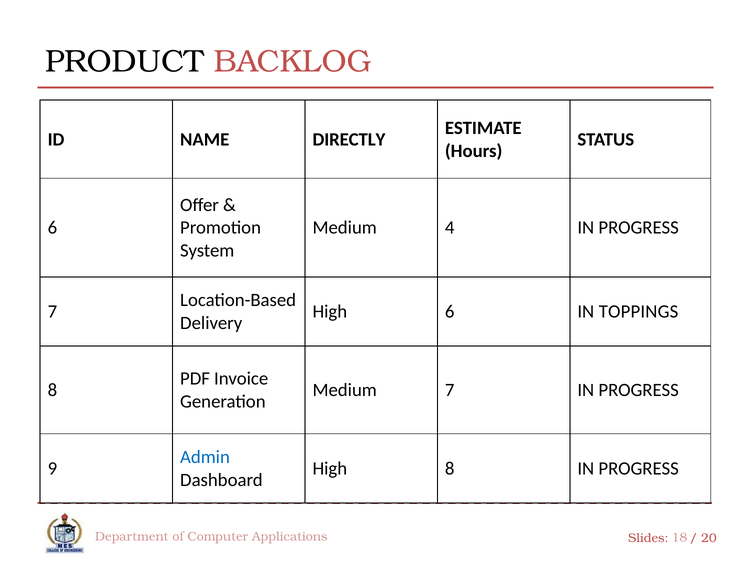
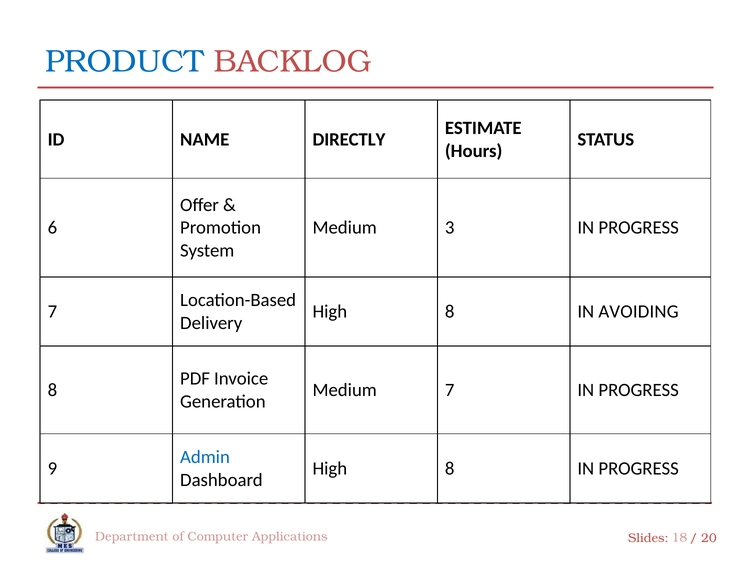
PRODUCT colour: black -> blue
4: 4 -> 3
6 at (450, 312): 6 -> 8
TOPPINGS: TOPPINGS -> AVOIDING
